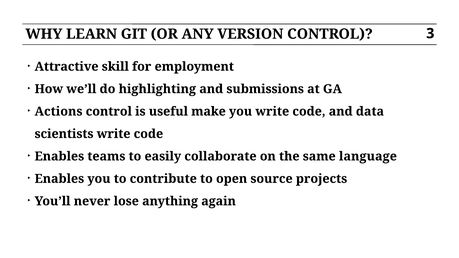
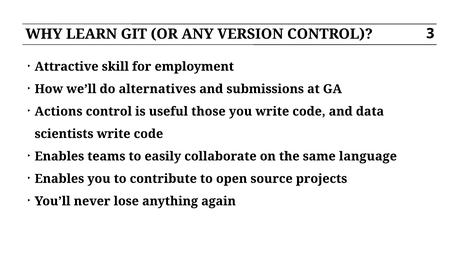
highlighting: highlighting -> alternatives
make: make -> those
